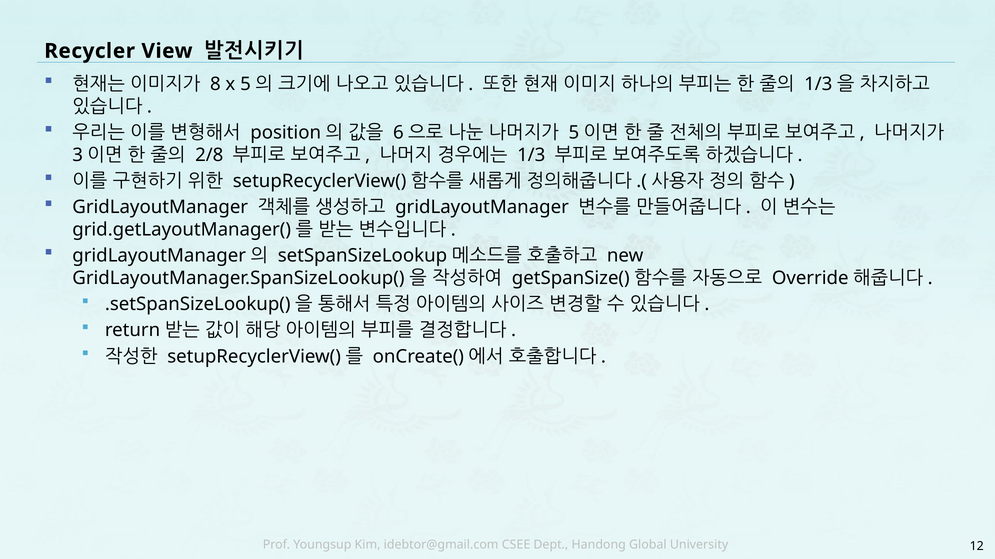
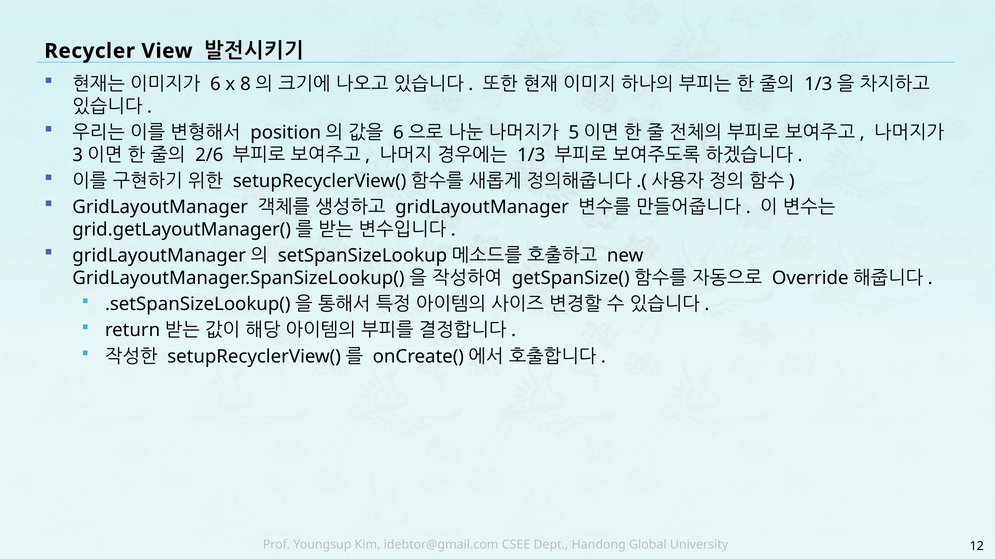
8 at (215, 84): 8 -> 6
x 5: 5 -> 8
2/8: 2/8 -> 2/6
